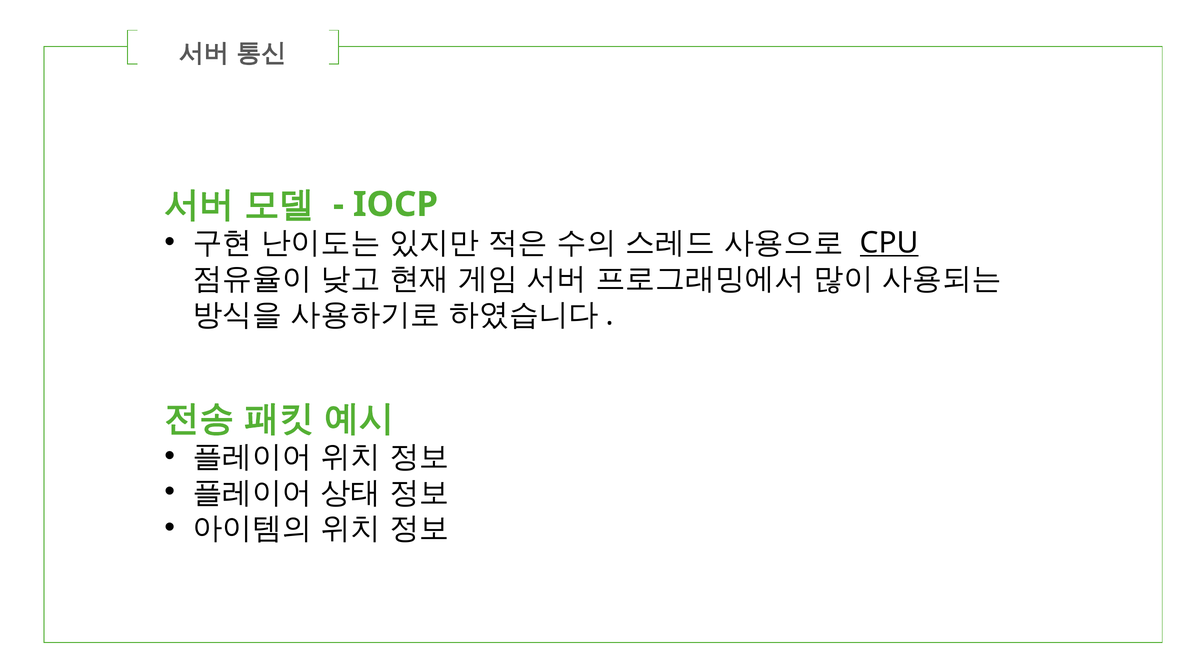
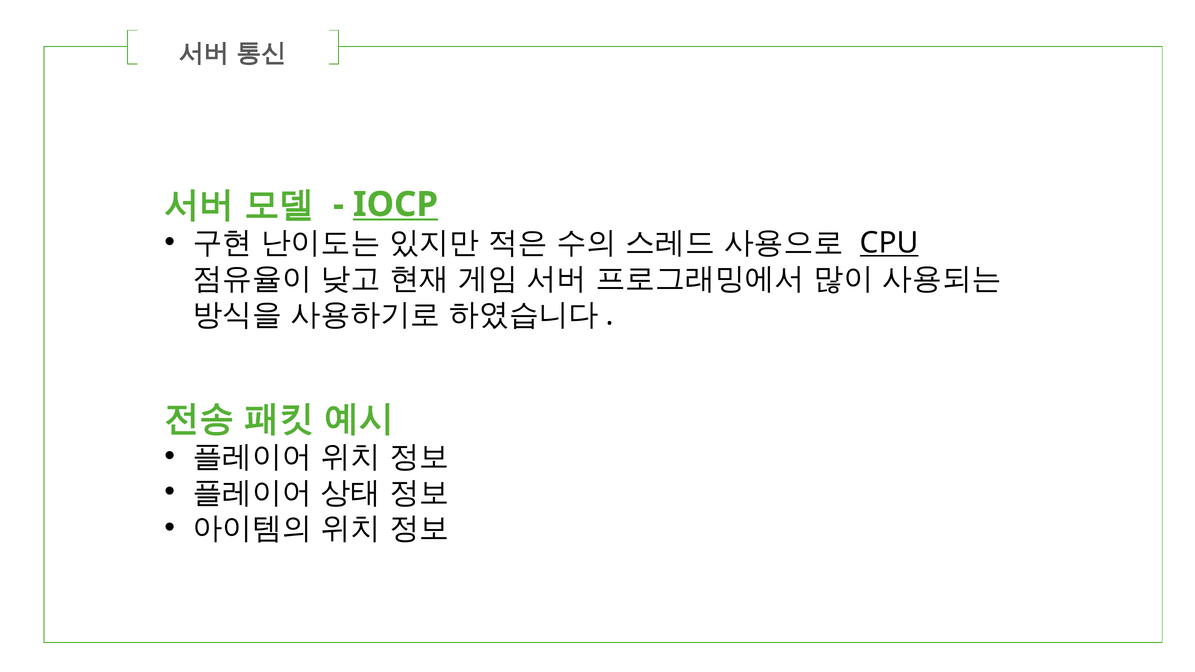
IOCP underline: none -> present
